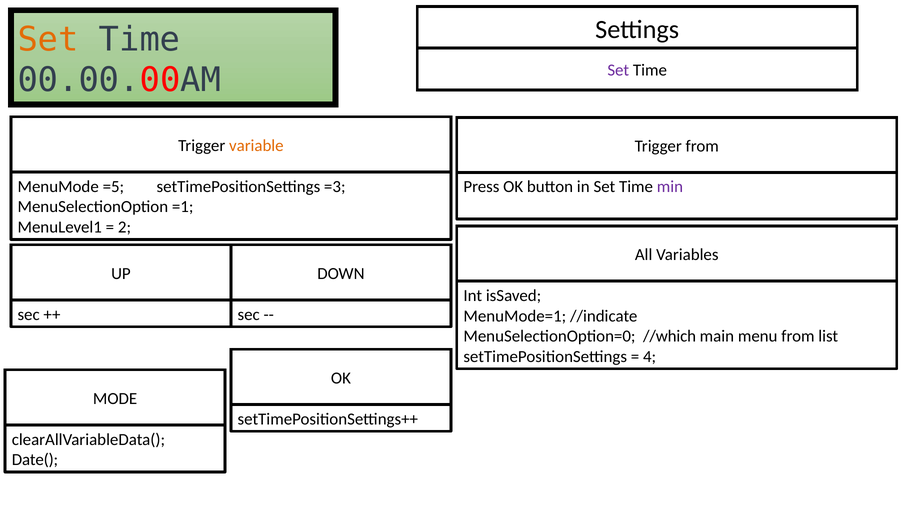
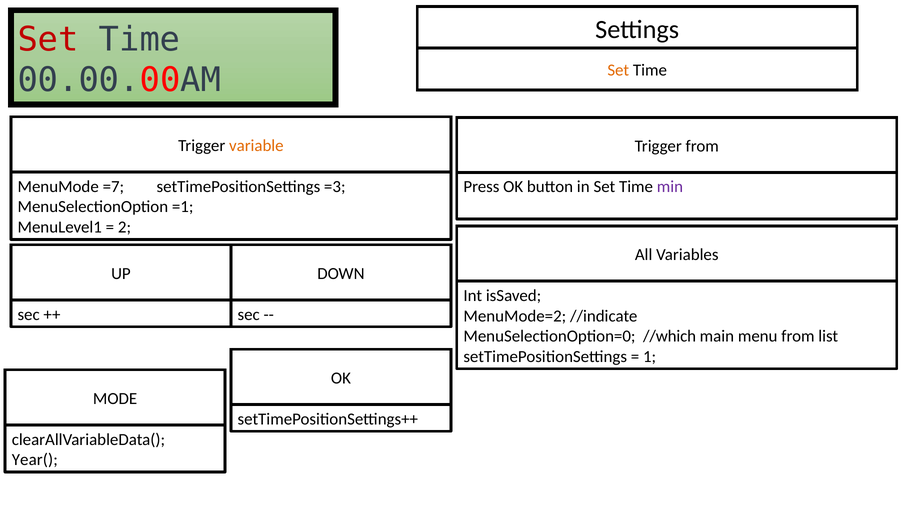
Set at (48, 39) colour: orange -> red
Set at (618, 70) colour: purple -> orange
=5: =5 -> =7
MenuMode=1: MenuMode=1 -> MenuMode=2
4: 4 -> 1
Date(: Date( -> Year(
